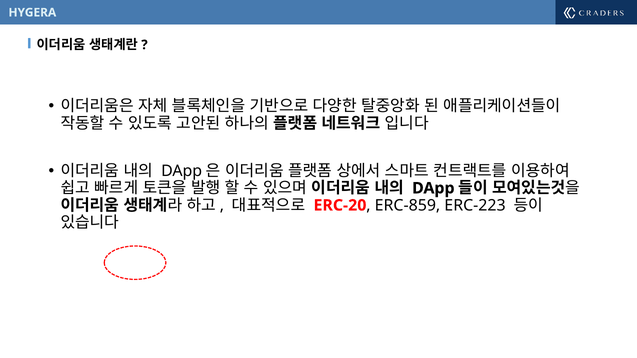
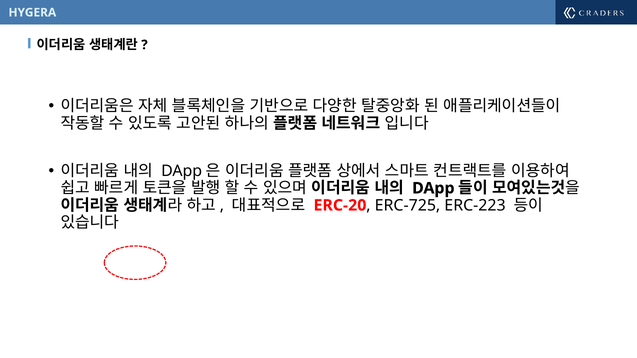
ERC-859: ERC-859 -> ERC-725
